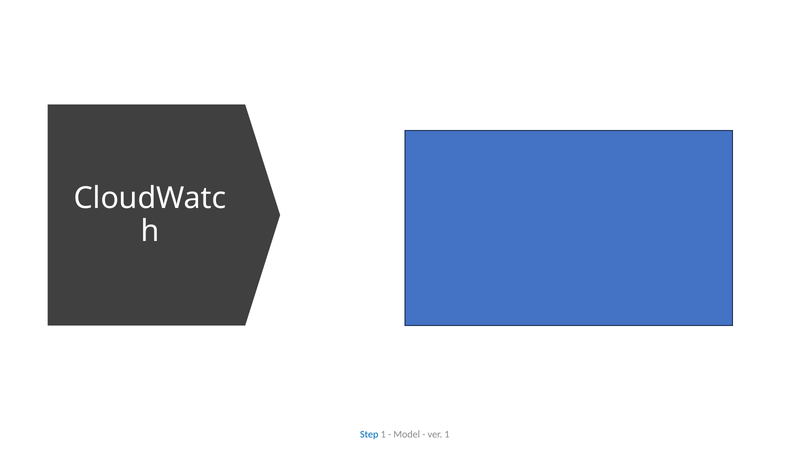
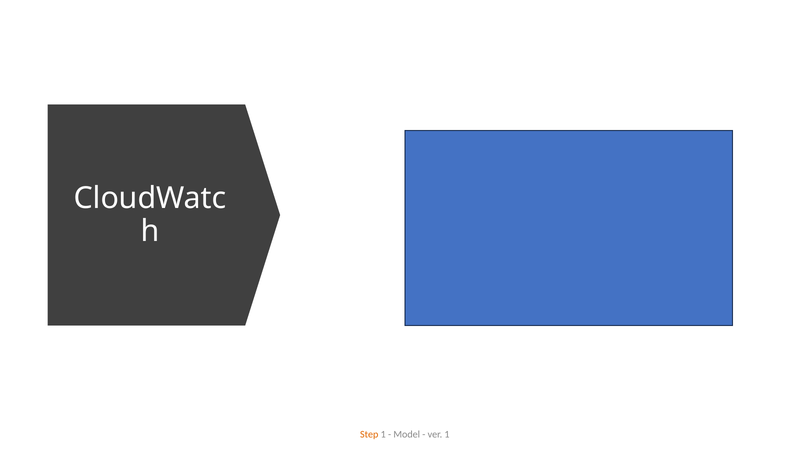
Step colour: blue -> orange
